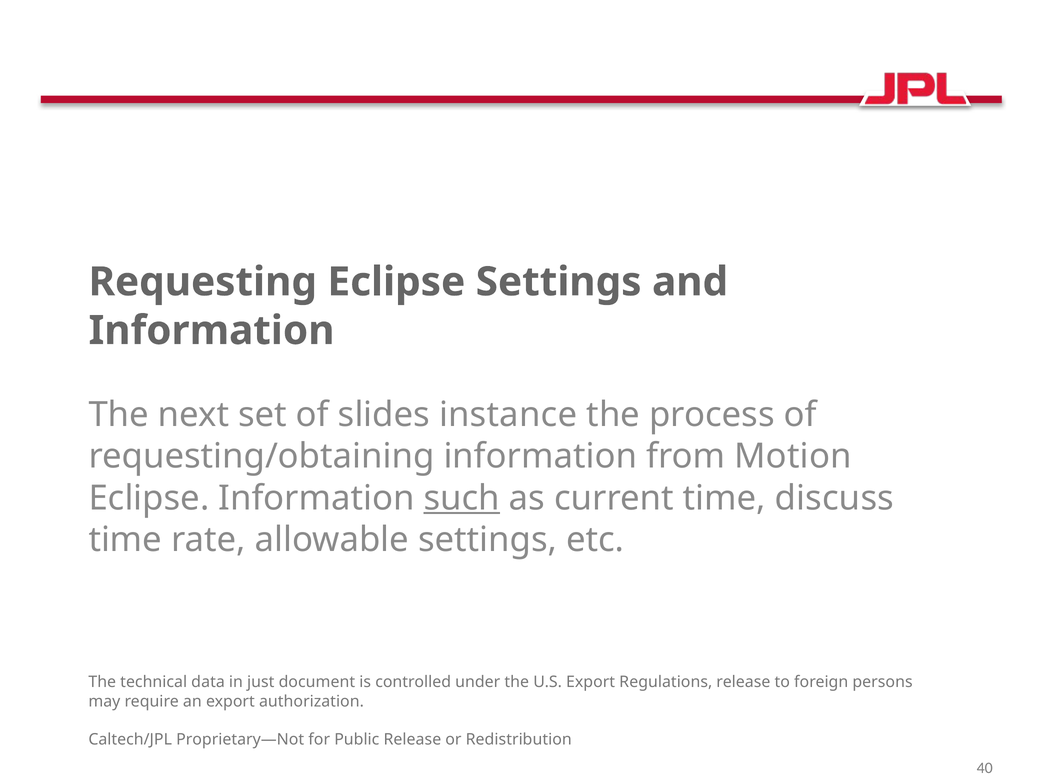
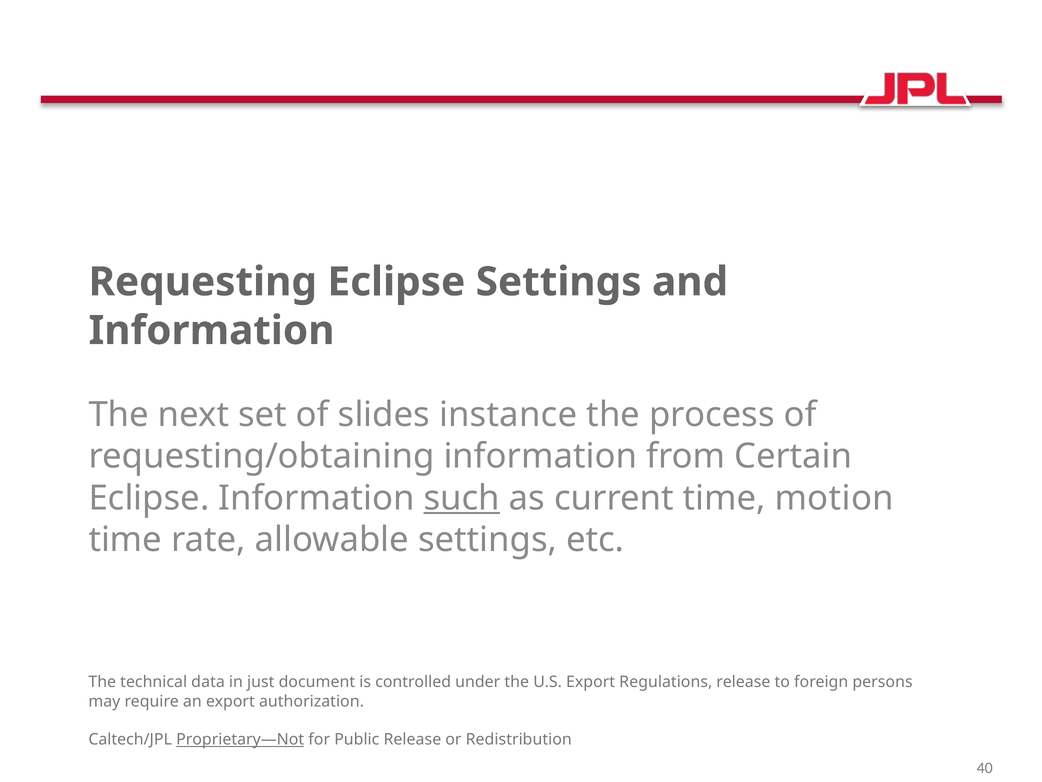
Motion: Motion -> Certain
discuss: discuss -> motion
Proprietary—Not underline: none -> present
